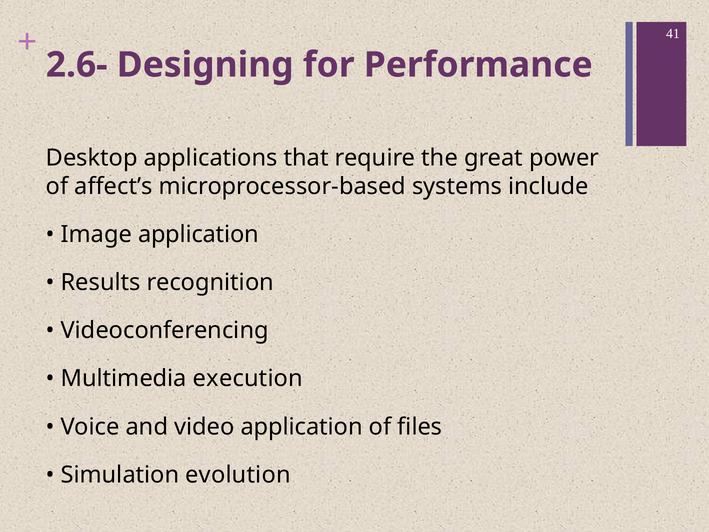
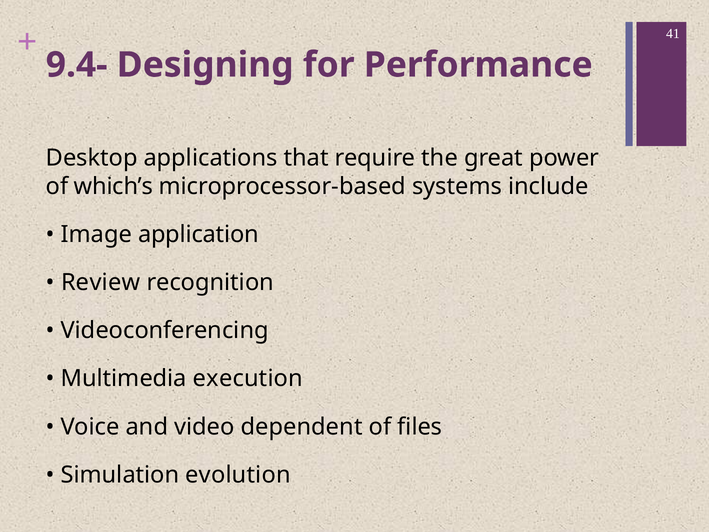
2.6-: 2.6- -> 9.4-
affect’s: affect’s -> which’s
Results: Results -> Review
video application: application -> dependent
